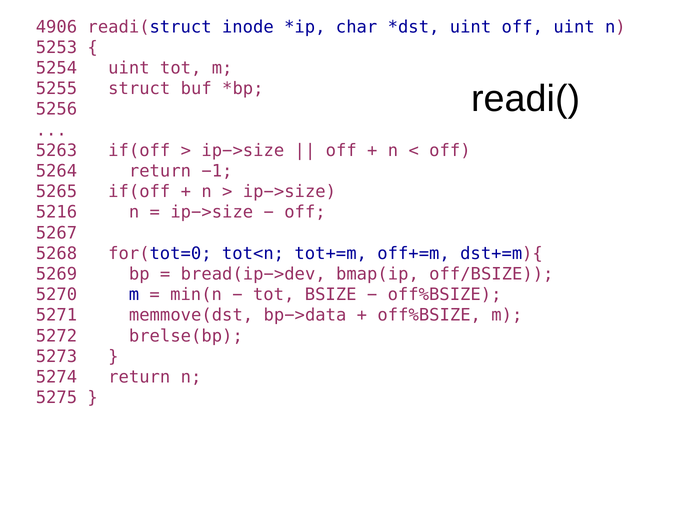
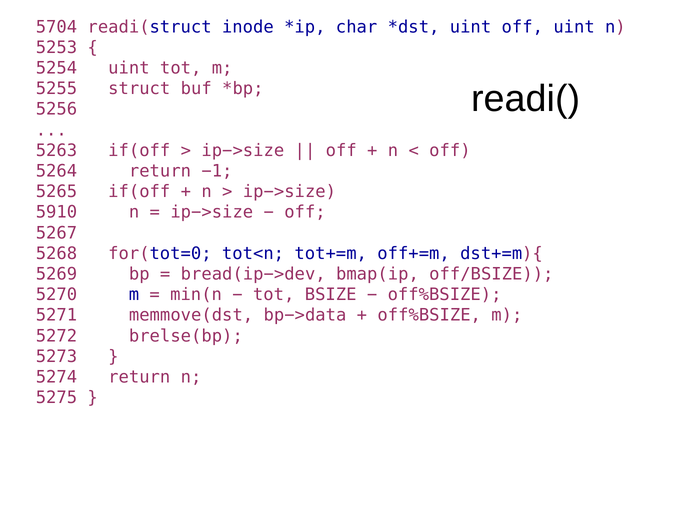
4906: 4906 -> 5704
5216: 5216 -> 5910
